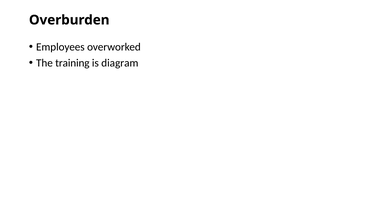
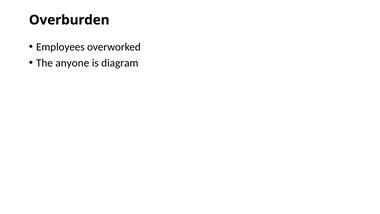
training: training -> anyone
